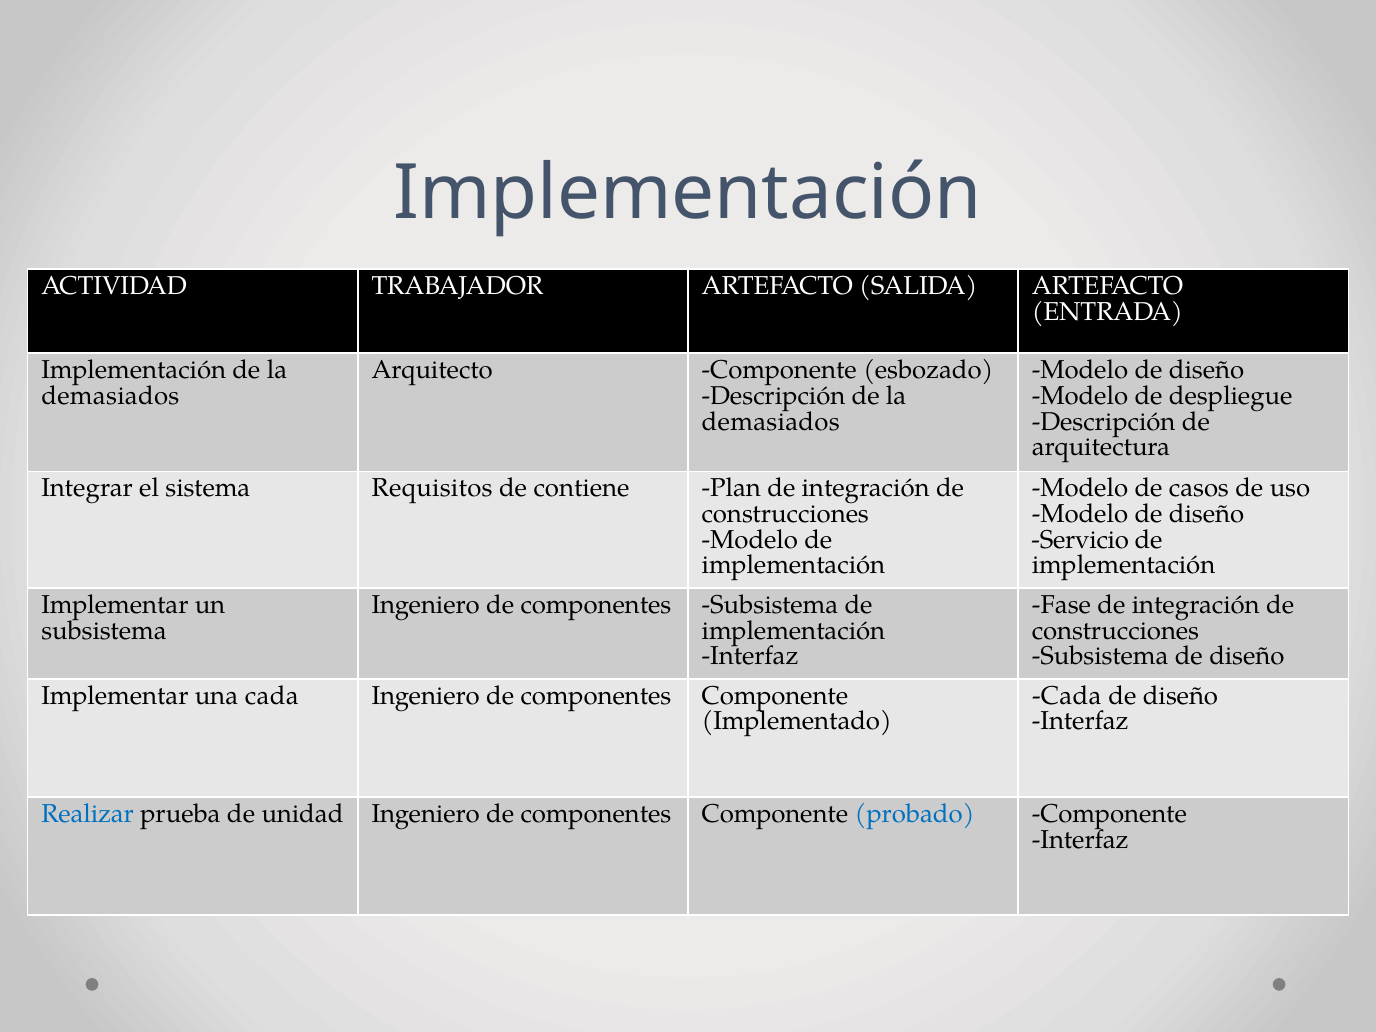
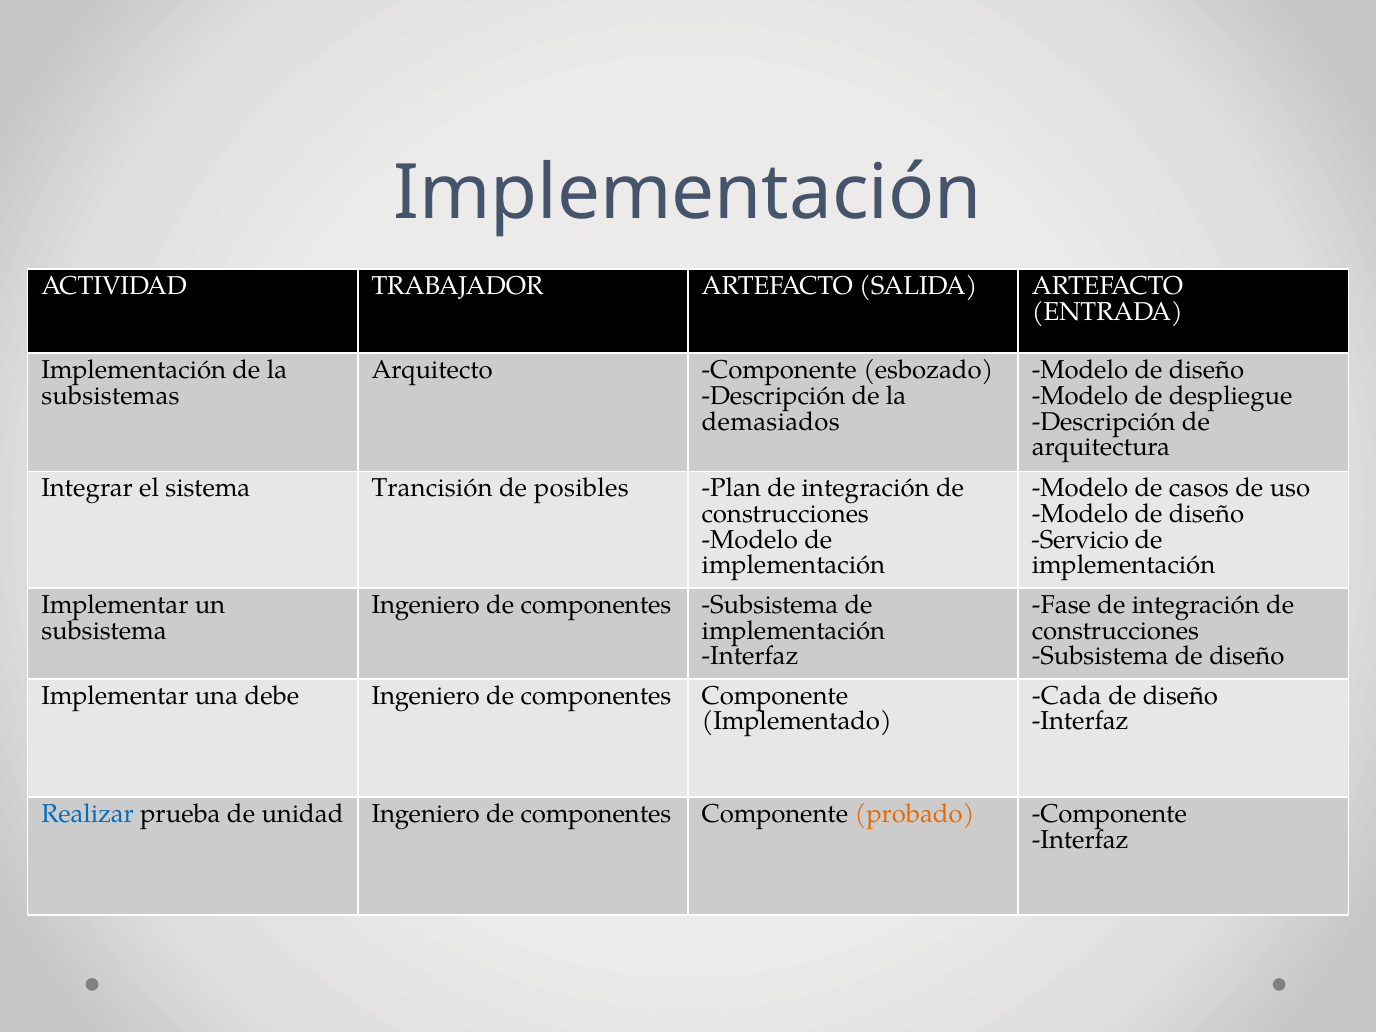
demasiados at (110, 396): demasiados -> subsistemas
Requisitos: Requisitos -> Trancisión
contiene: contiene -> posibles
una cada: cada -> debe
probado colour: blue -> orange
